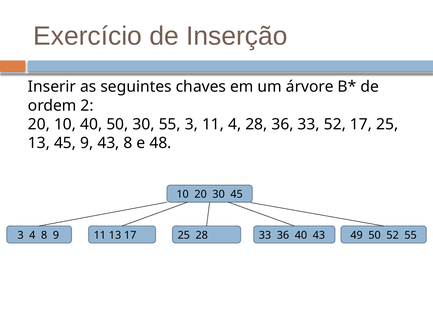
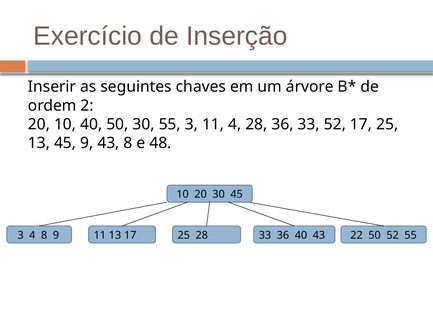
49: 49 -> 22
